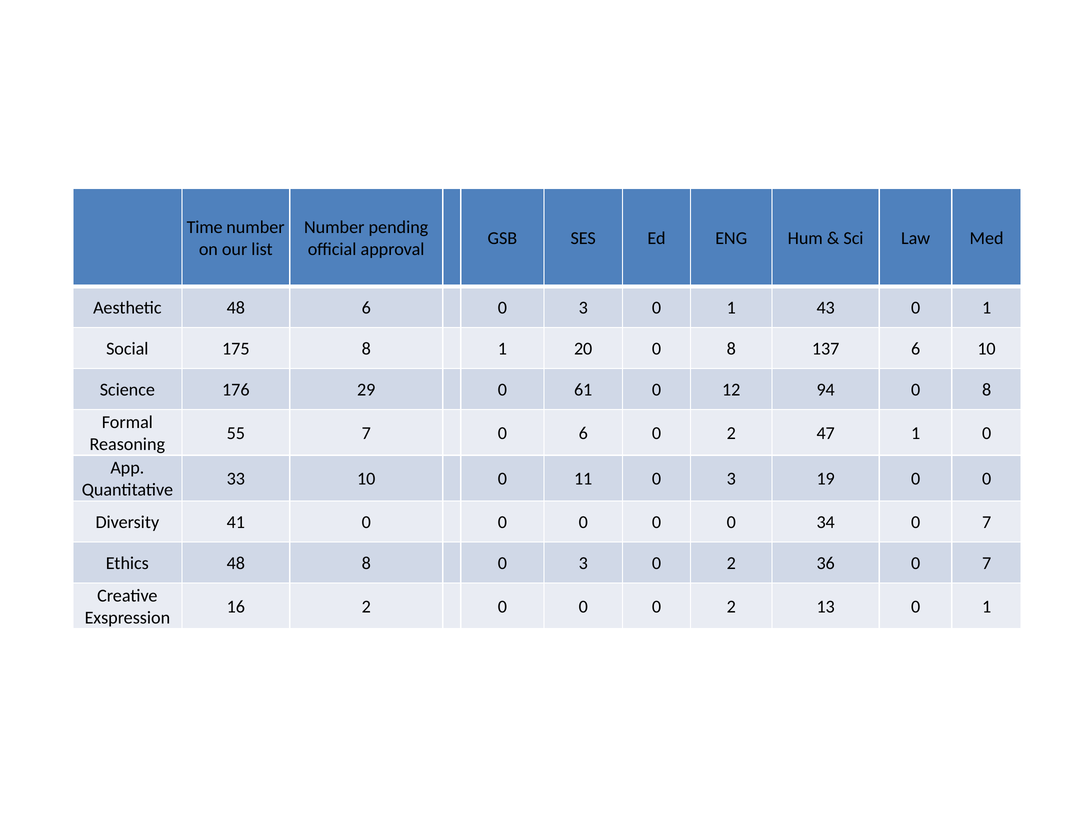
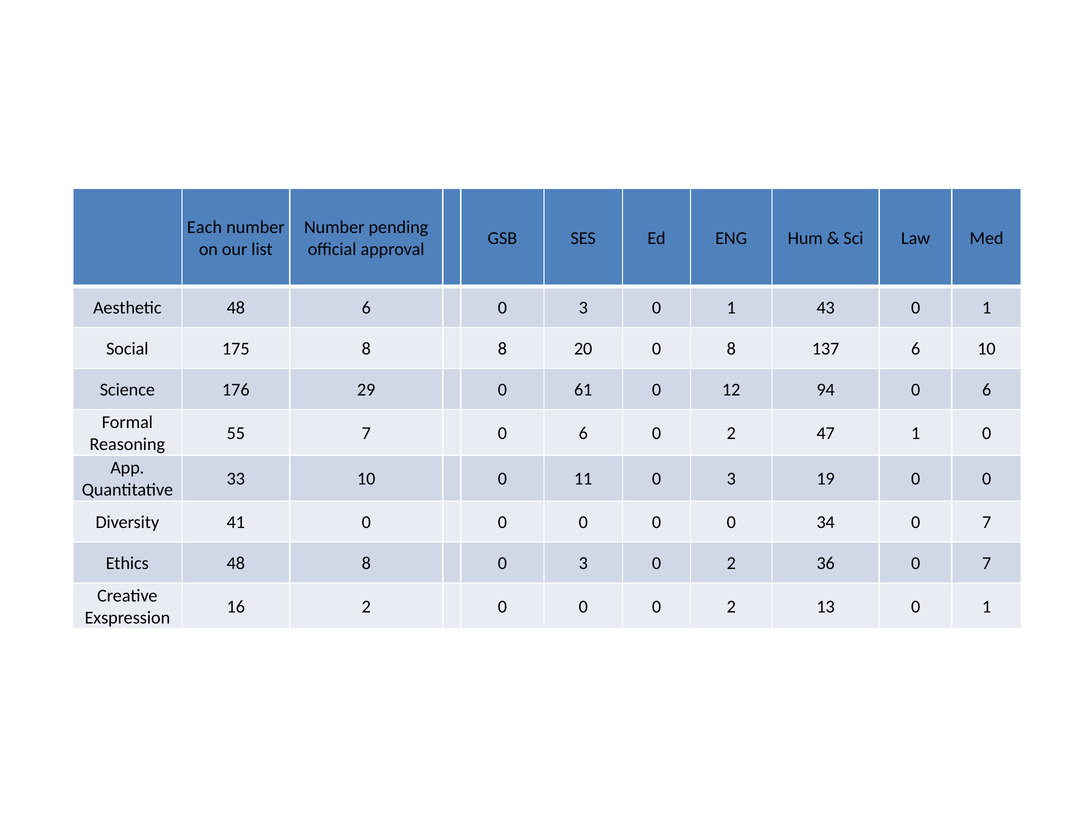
Time: Time -> Each
8 1: 1 -> 8
94 0 8: 8 -> 6
